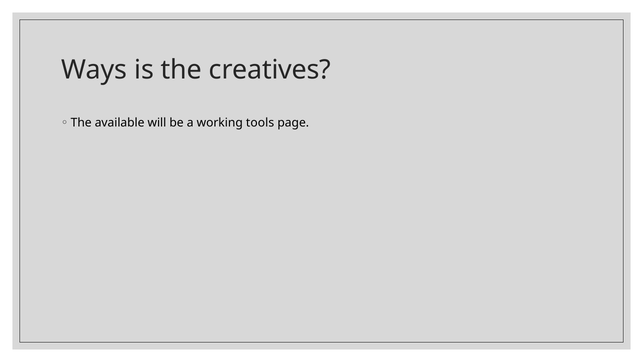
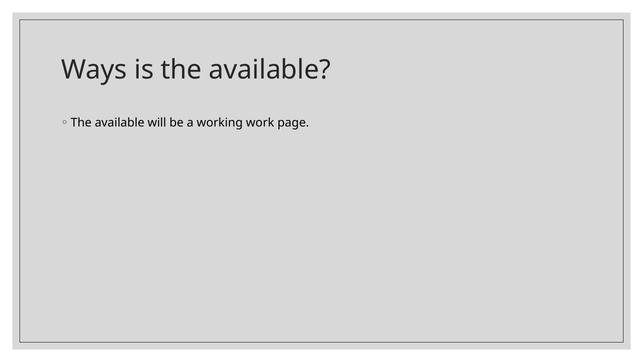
is the creatives: creatives -> available
tools: tools -> work
